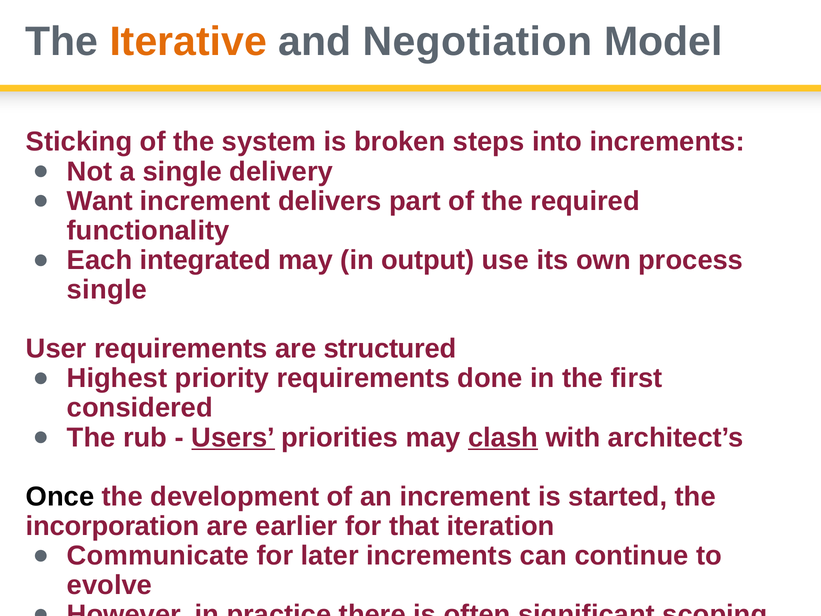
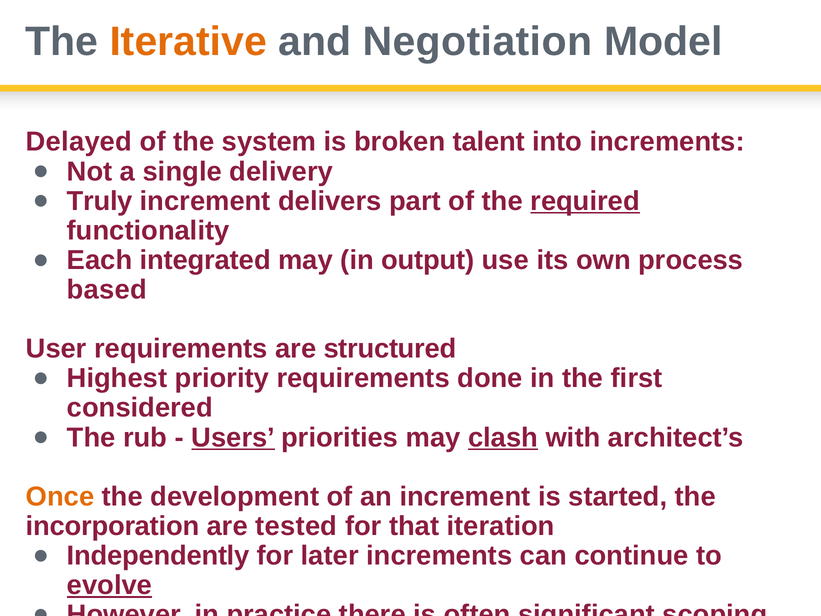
Sticking: Sticking -> Delayed
steps: steps -> talent
Want: Want -> Truly
required underline: none -> present
single at (107, 290): single -> based
Once colour: black -> orange
earlier: earlier -> tested
Communicate: Communicate -> Independently
evolve underline: none -> present
